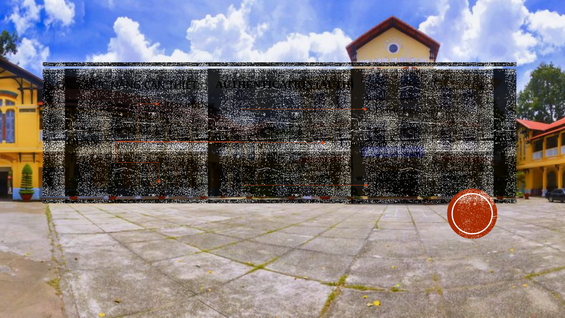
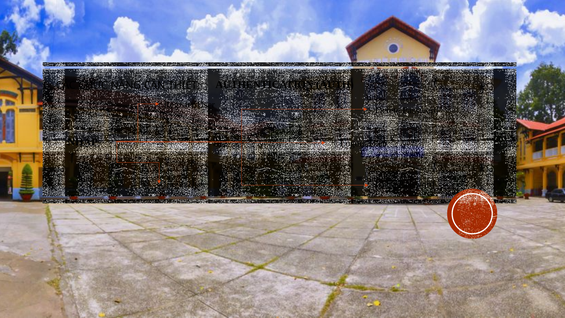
QUẢN: QUẢN -> NHẬP
Viện: Viện -> Diện
